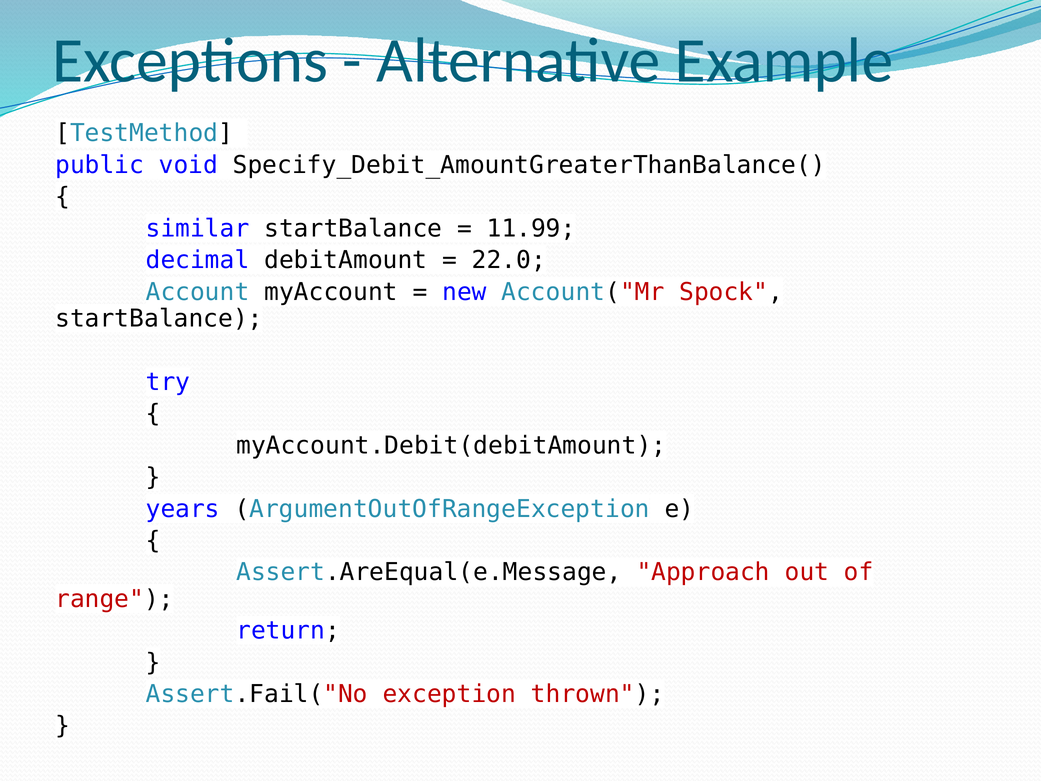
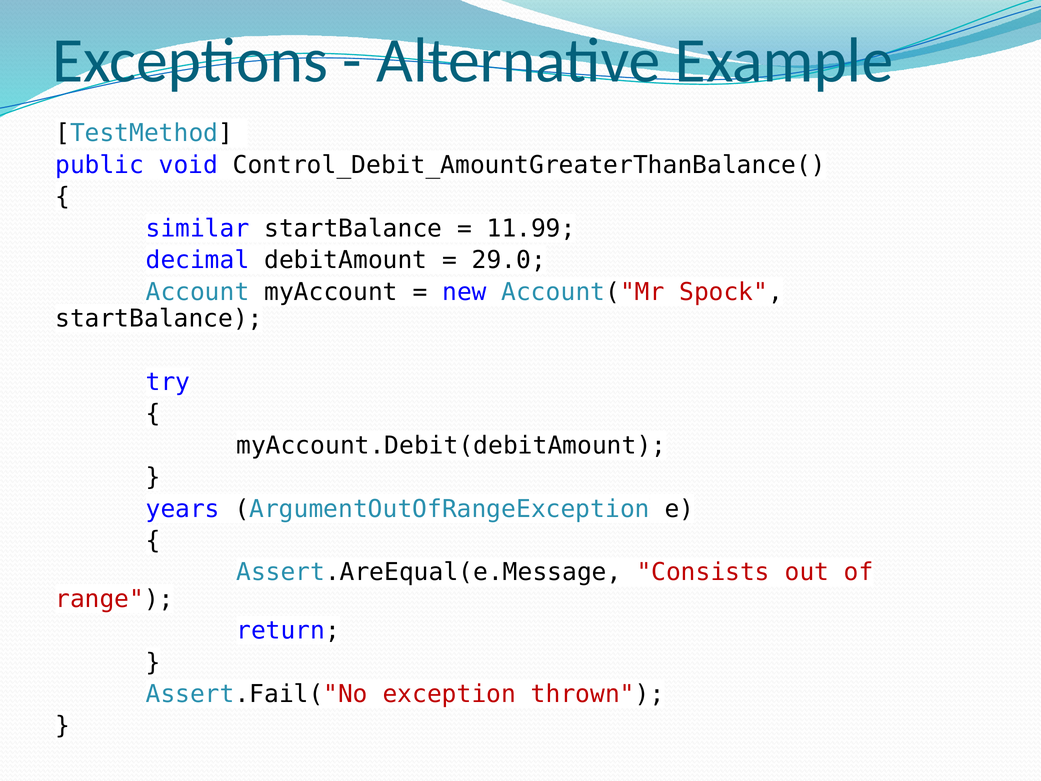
Specify_Debit_AmountGreaterThanBalance(: Specify_Debit_AmountGreaterThanBalance( -> Control_Debit_AmountGreaterThanBalance(
22.0: 22.0 -> 29.0
Approach: Approach -> Consists
